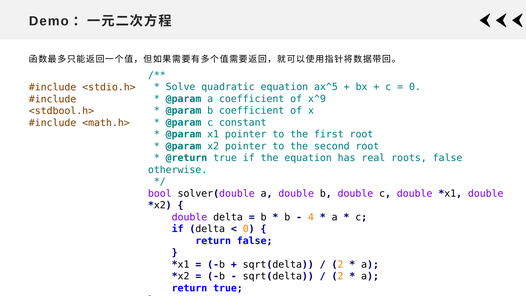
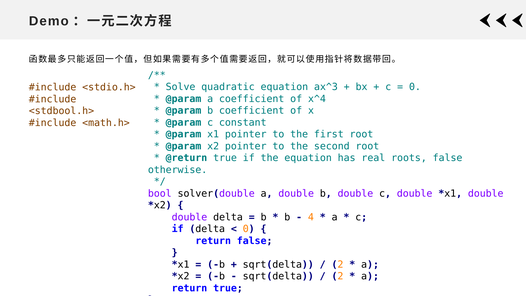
ax^5: ax^5 -> ax^3
x^9: x^9 -> x^4
